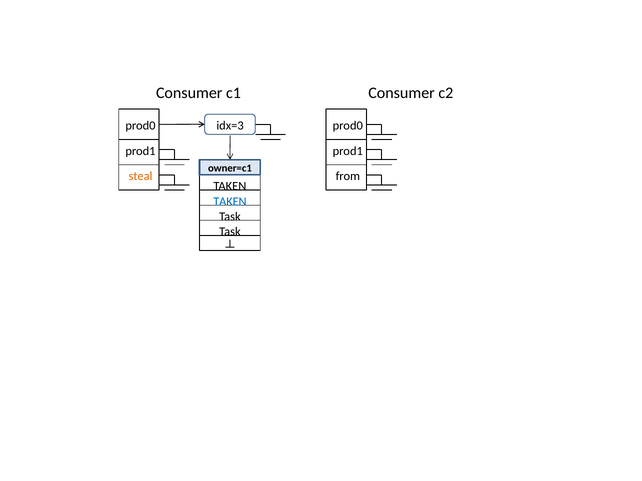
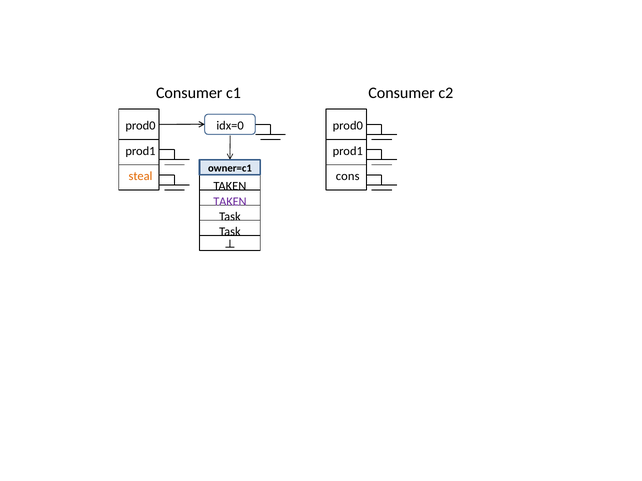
idx=3: idx=3 -> idx=0
from: from -> cons
TAKEN at (230, 202) colour: blue -> purple
